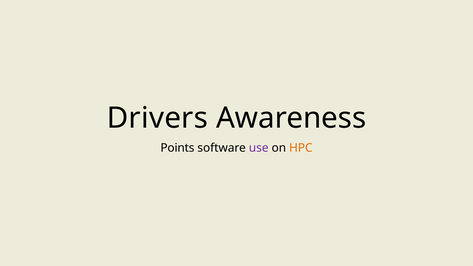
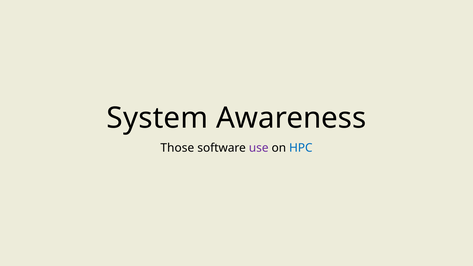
Drivers: Drivers -> System
Points: Points -> Those
HPC colour: orange -> blue
